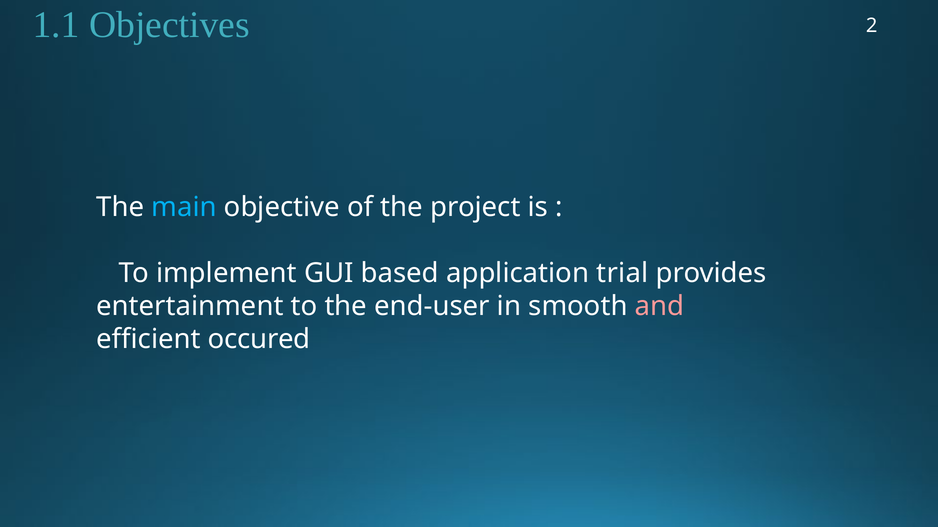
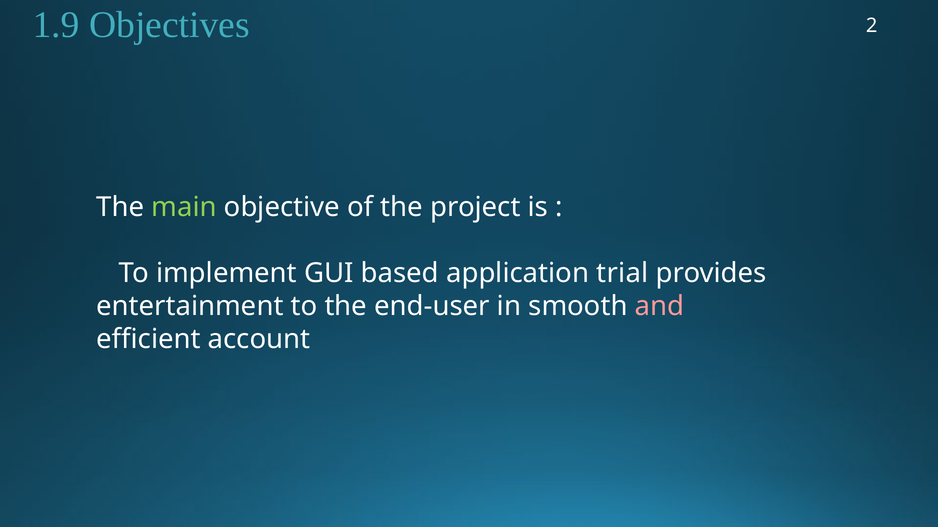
1.1: 1.1 -> 1.9
main colour: light blue -> light green
occured: occured -> account
